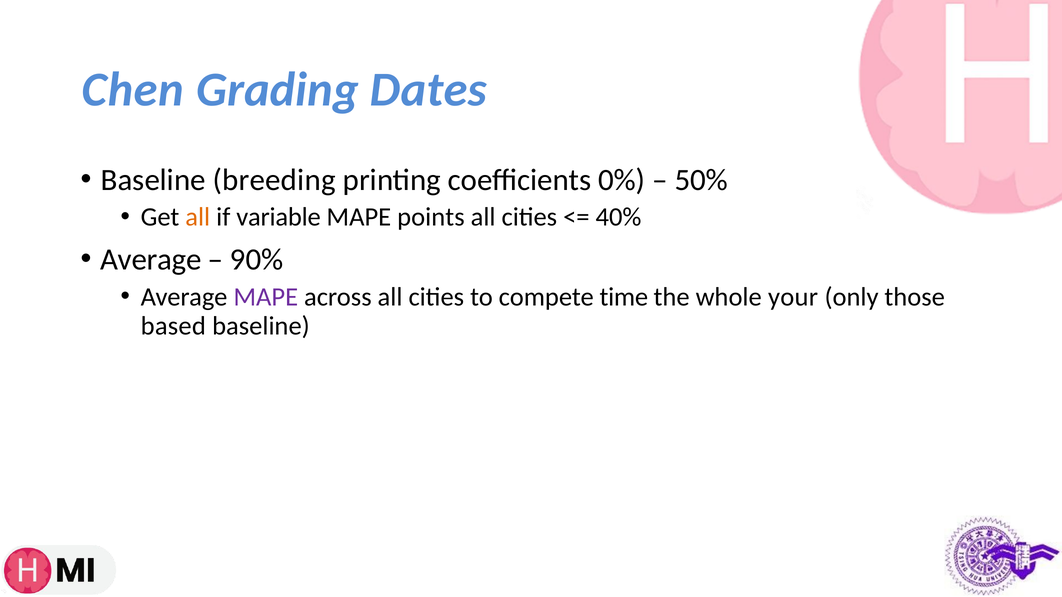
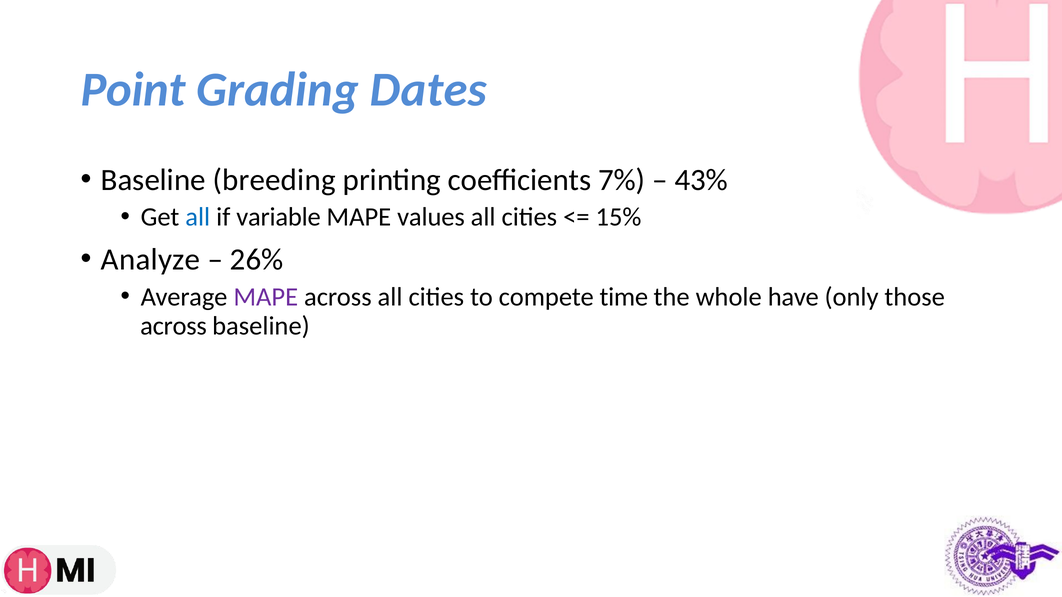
Chen: Chen -> Point
0%: 0% -> 7%
50%: 50% -> 43%
all at (198, 217) colour: orange -> blue
points: points -> values
40%: 40% -> 15%
Average at (151, 260): Average -> Analyze
90%: 90% -> 26%
your: your -> have
based at (173, 326): based -> across
